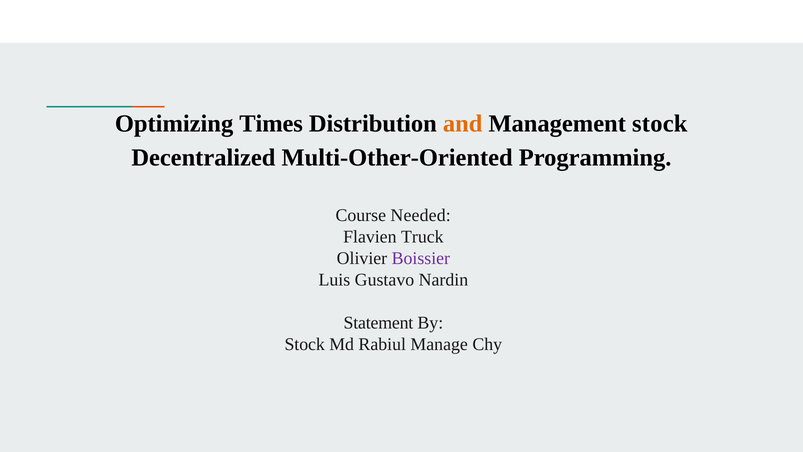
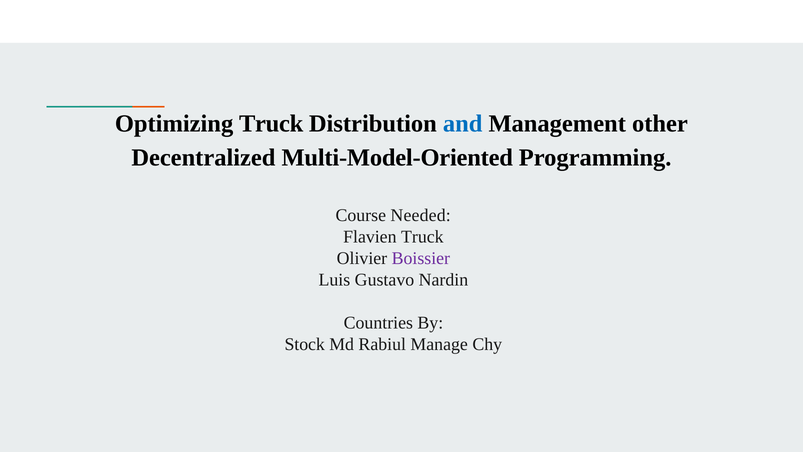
Optimizing Times: Times -> Truck
and colour: orange -> blue
Management stock: stock -> other
Multi-Other-Oriented: Multi-Other-Oriented -> Multi-Model-Oriented
Statement: Statement -> Countries
